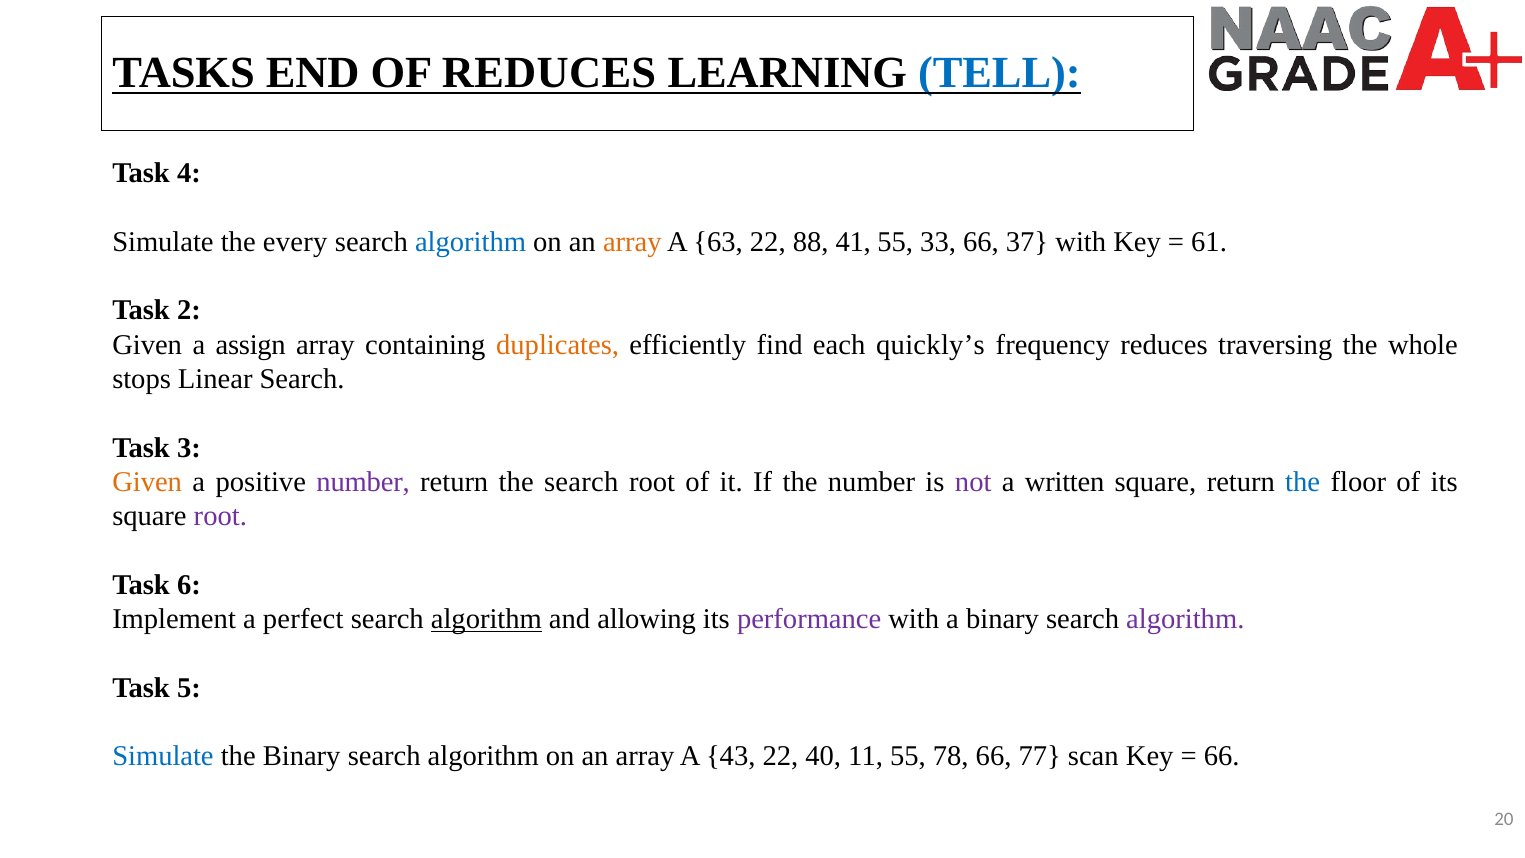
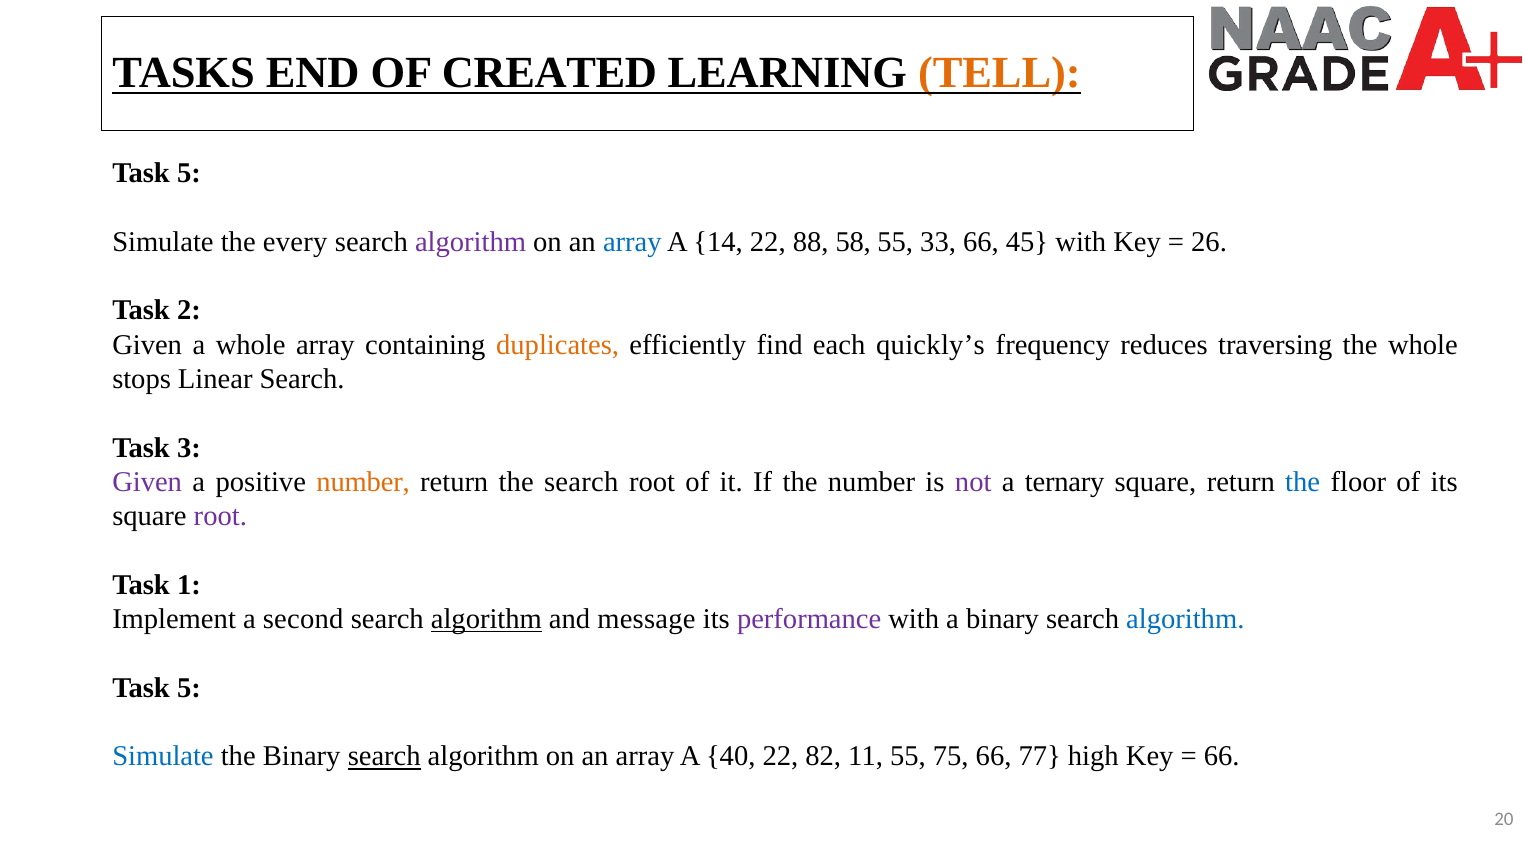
OF REDUCES: REDUCES -> CREATED
TELL colour: blue -> orange
4 at (189, 173): 4 -> 5
algorithm at (471, 242) colour: blue -> purple
array at (632, 242) colour: orange -> blue
63: 63 -> 14
41: 41 -> 58
37: 37 -> 45
61: 61 -> 26
a assign: assign -> whole
Given at (147, 482) colour: orange -> purple
number at (363, 482) colour: purple -> orange
written: written -> ternary
6: 6 -> 1
perfect: perfect -> second
allowing: allowing -> message
algorithm at (1185, 619) colour: purple -> blue
search at (384, 756) underline: none -> present
43: 43 -> 40
40: 40 -> 82
78: 78 -> 75
scan: scan -> high
